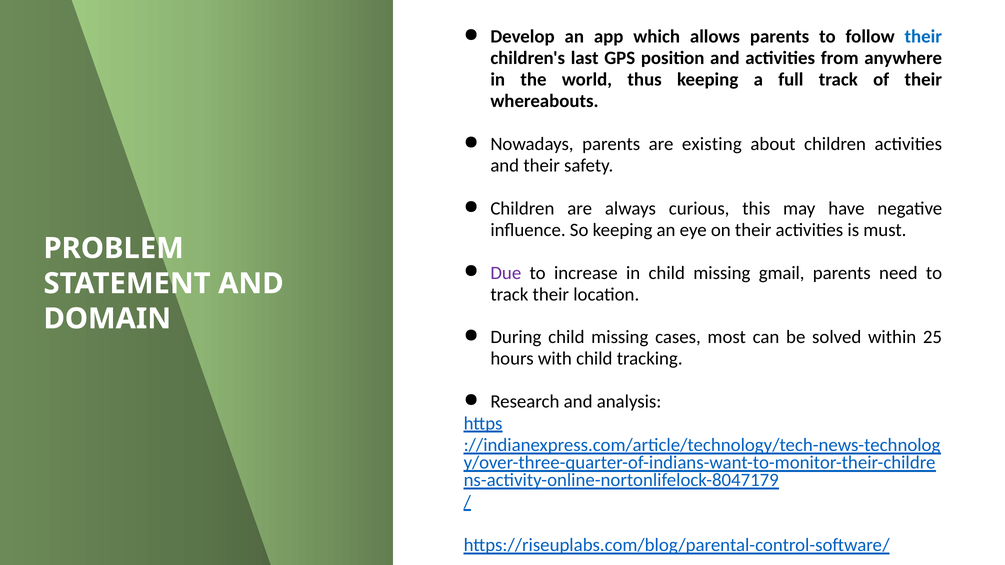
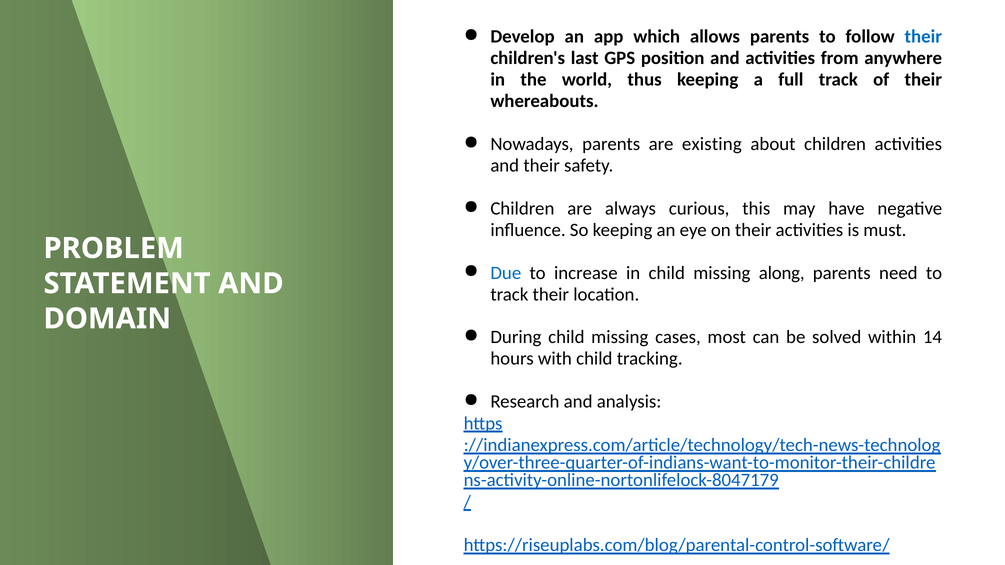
Due colour: purple -> blue
gmail: gmail -> along
25: 25 -> 14
